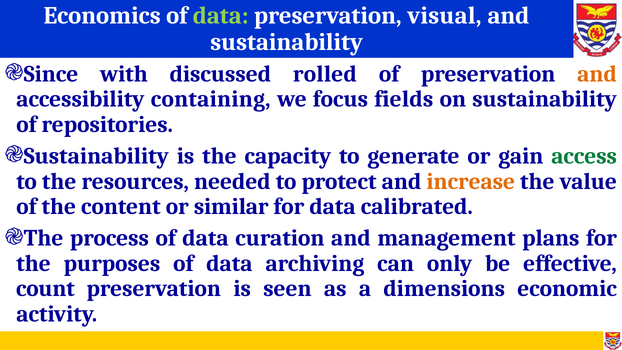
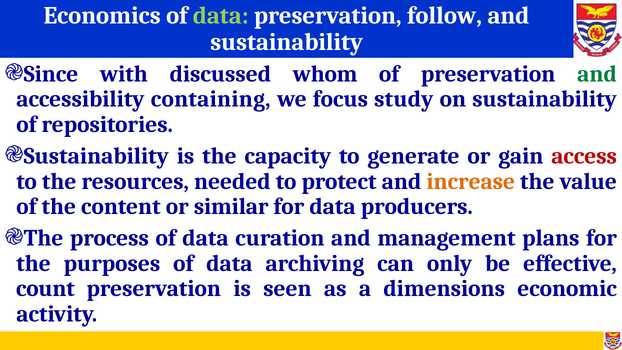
visual: visual -> follow
rolled: rolled -> whom
and at (597, 74) colour: orange -> green
fields: fields -> study
access colour: green -> red
calibrated: calibrated -> producers
